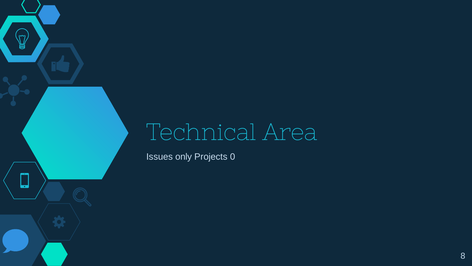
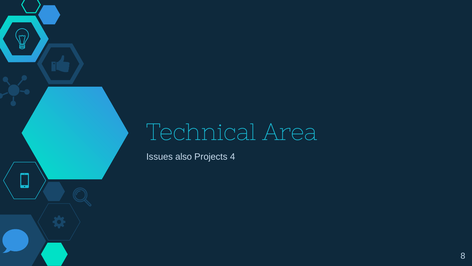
only: only -> also
0: 0 -> 4
